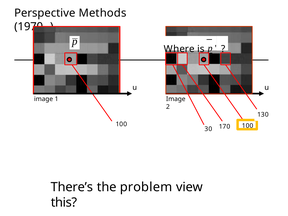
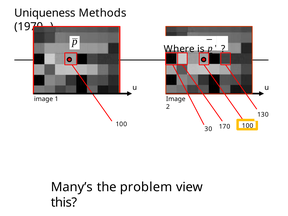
Perspective: Perspective -> Uniqueness
There’s: There’s -> Many’s
